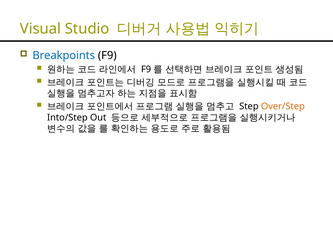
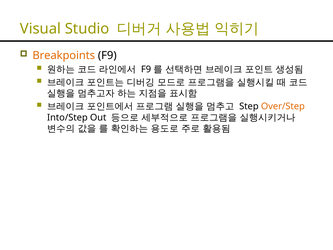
Breakpoints colour: blue -> orange
